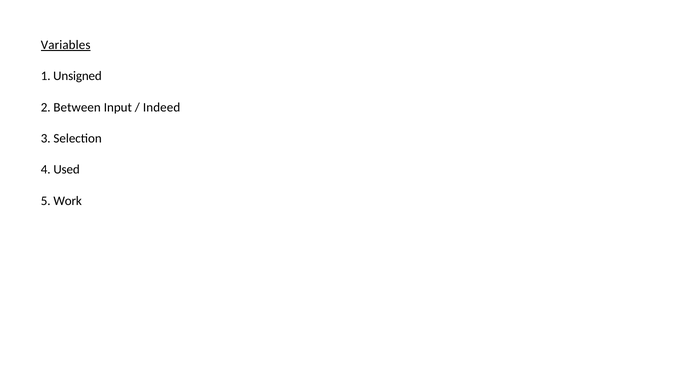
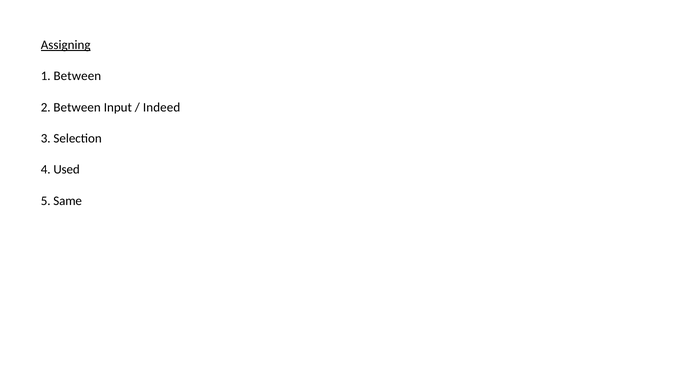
Variables: Variables -> Assigning
1 Unsigned: Unsigned -> Between
Work: Work -> Same
